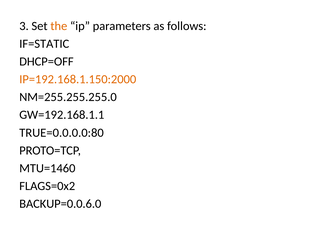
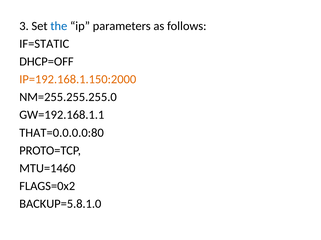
the colour: orange -> blue
TRUE=0.0.0.0:80: TRUE=0.0.0.0:80 -> THAT=0.0.0.0:80
BACKUP=0.0.6.0: BACKUP=0.0.6.0 -> BACKUP=5.8.1.0
